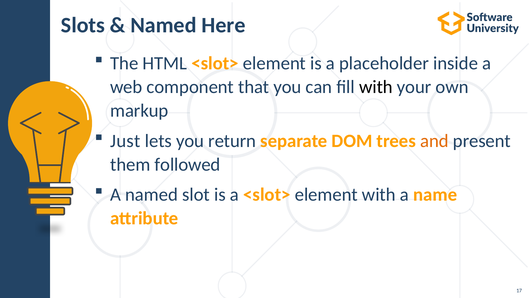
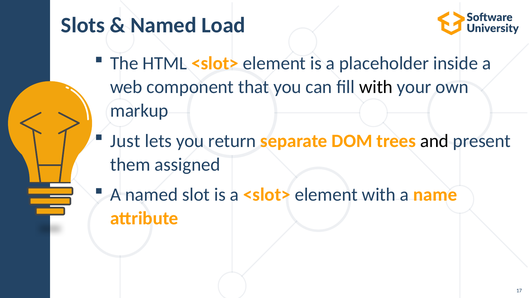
Here: Here -> Load
and colour: orange -> black
followed: followed -> assigned
